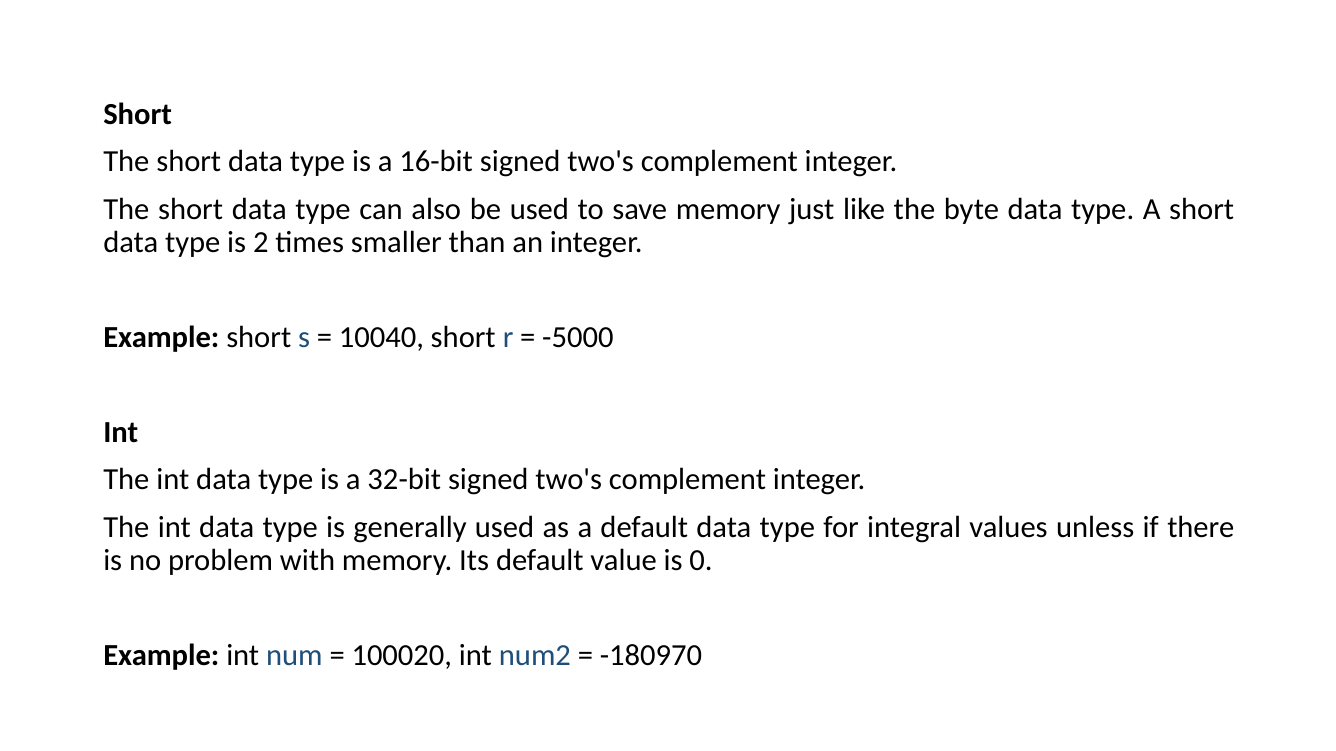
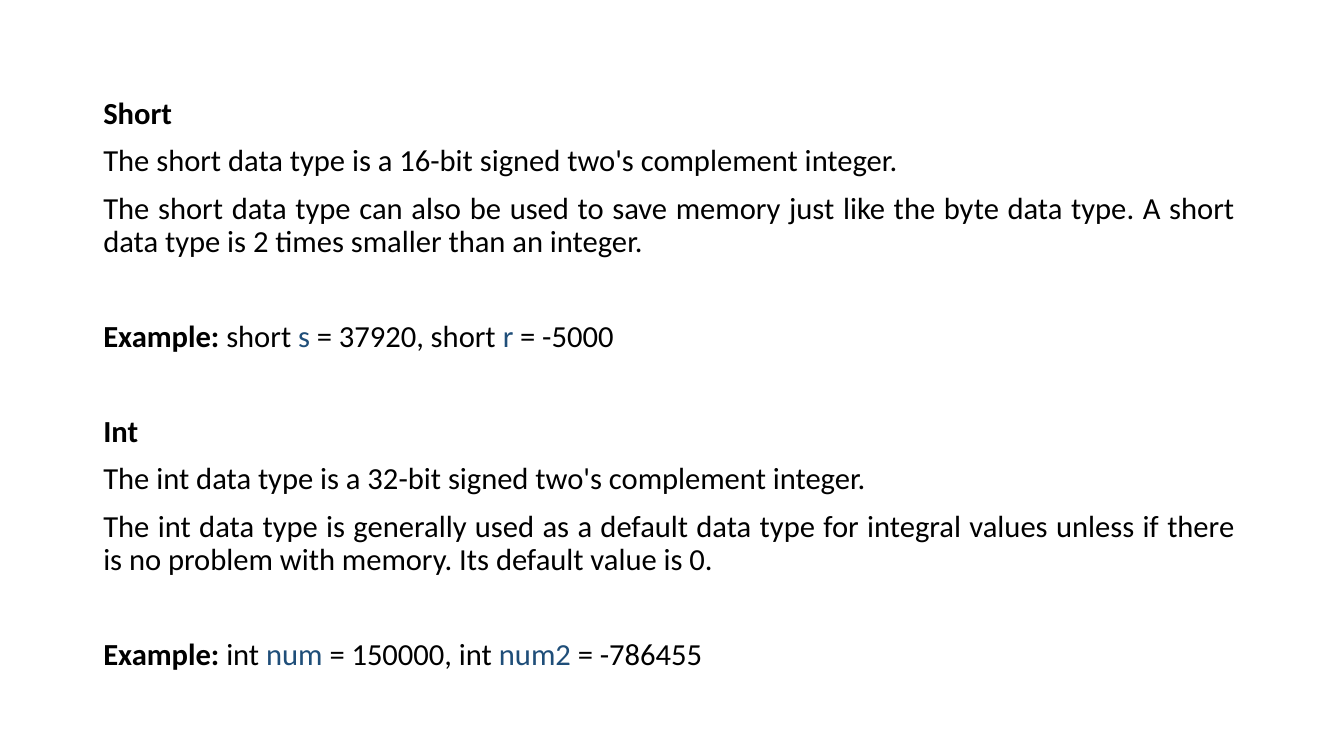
10040: 10040 -> 37920
100020: 100020 -> 150000
-180970: -180970 -> -786455
